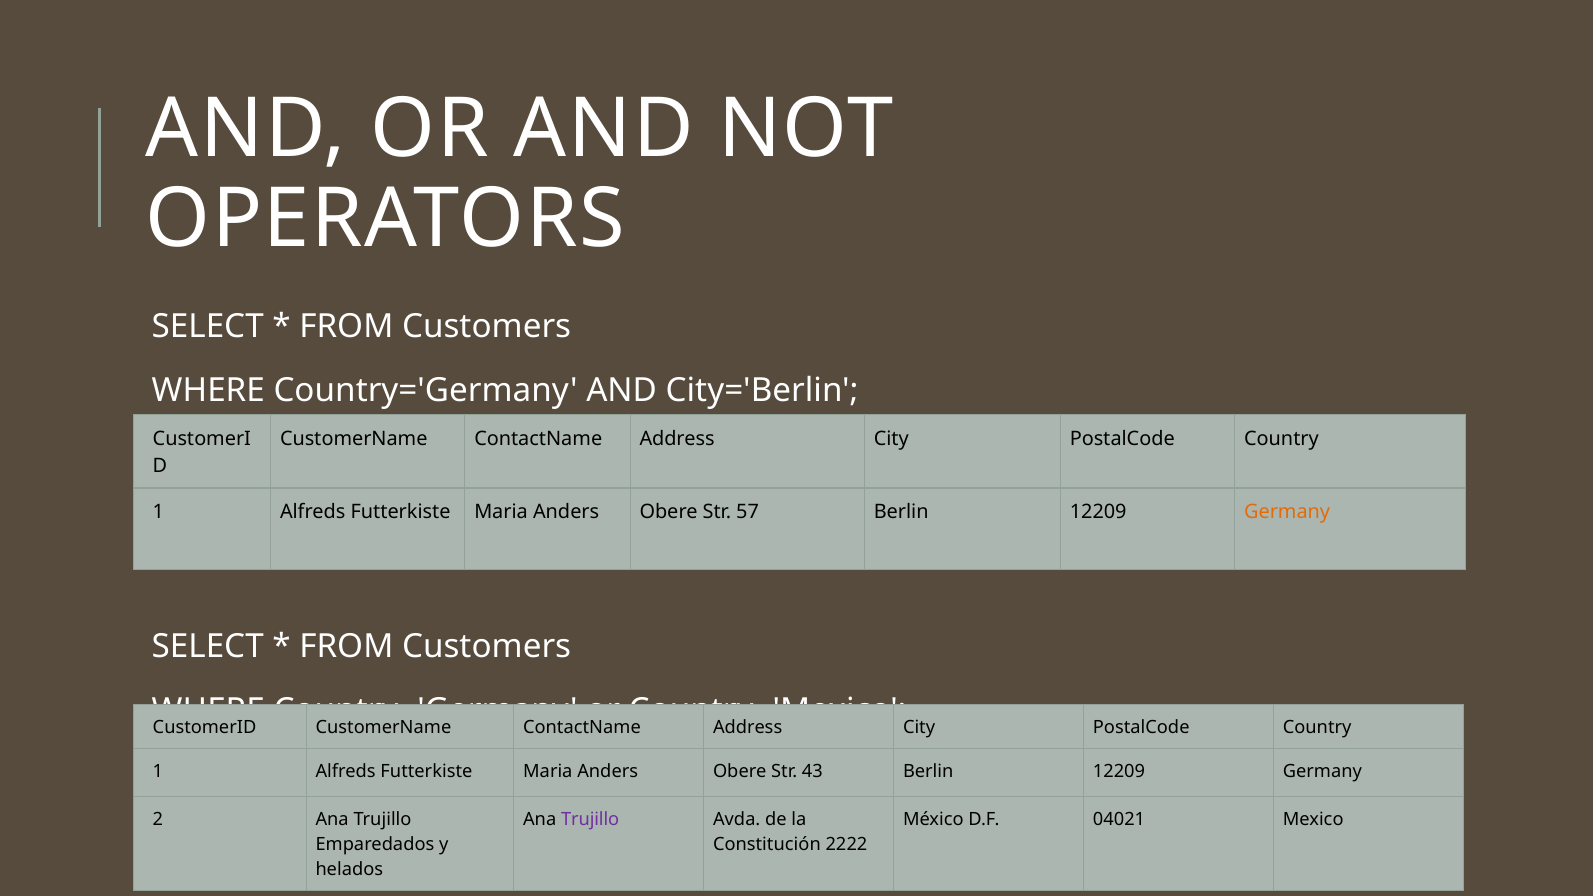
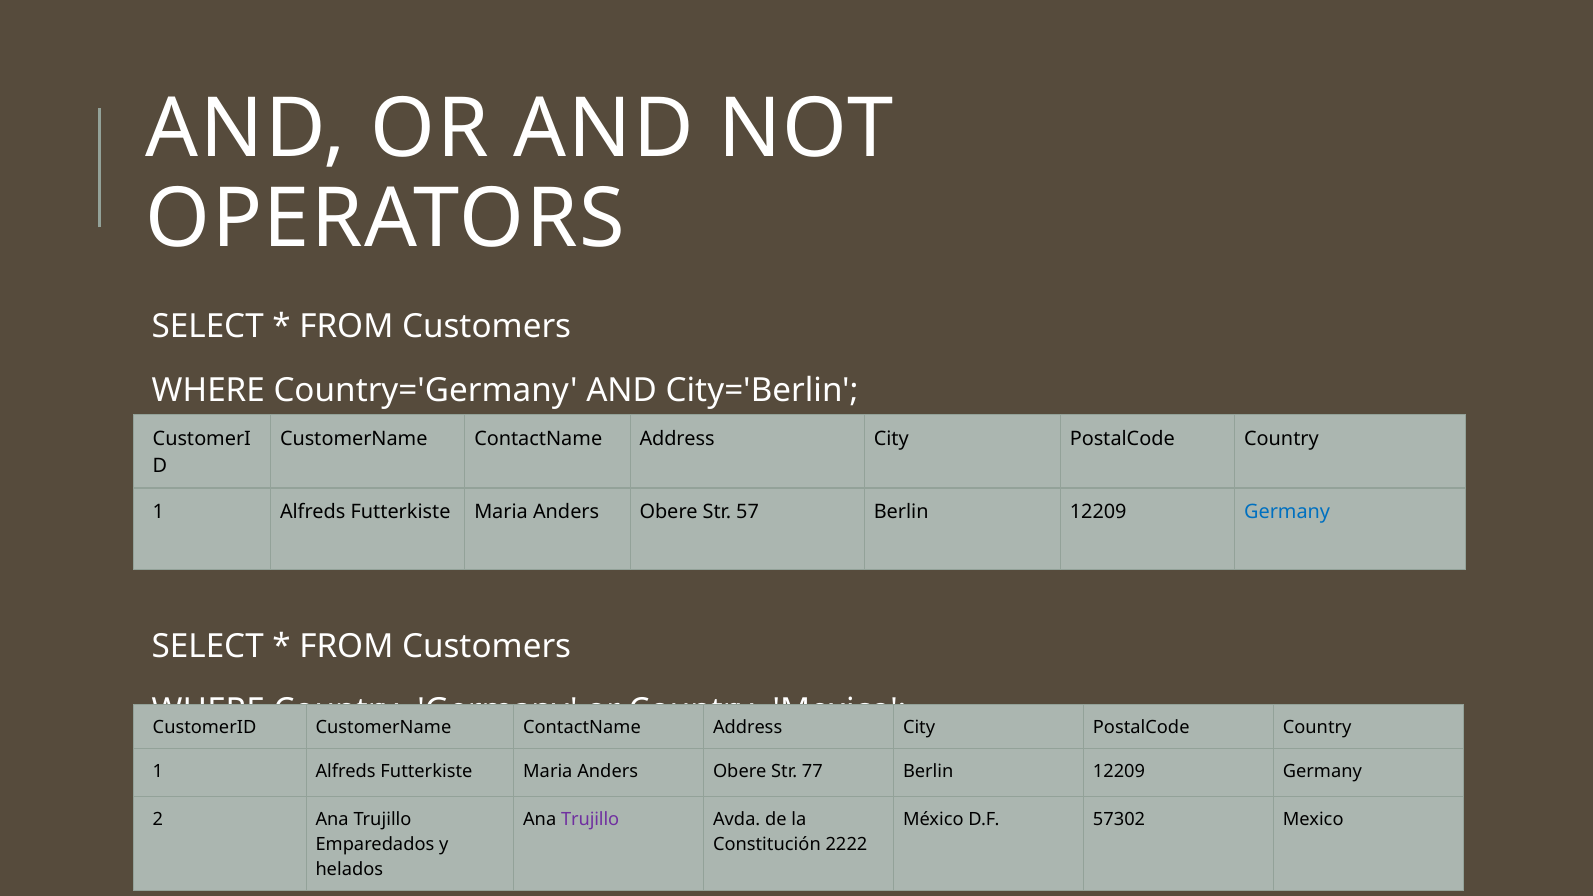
Germany at (1287, 512) colour: orange -> blue
43: 43 -> 77
04021: 04021 -> 57302
